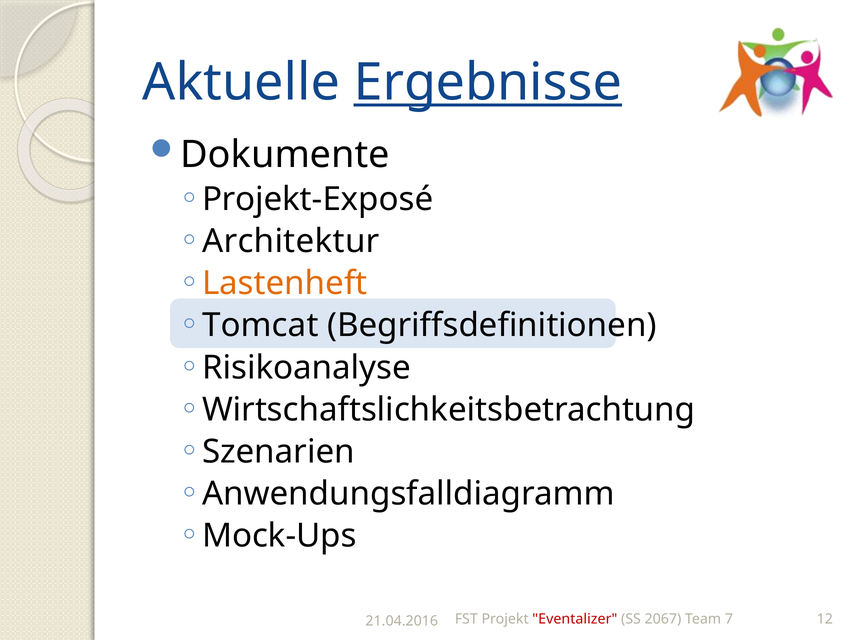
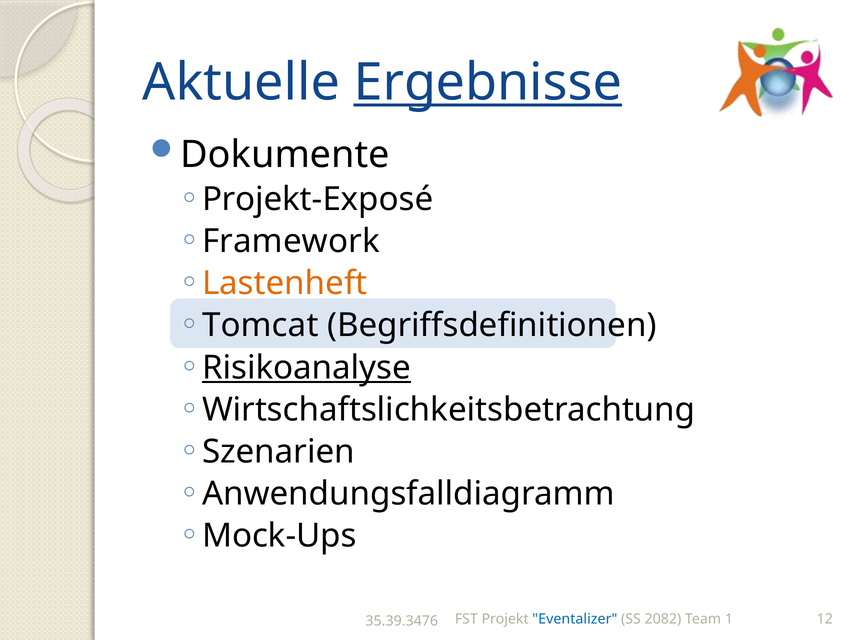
Architektur: Architektur -> Framework
Risikoanalyse underline: none -> present
Eventalizer colour: red -> blue
2067: 2067 -> 2082
7: 7 -> 1
21.04.2016: 21.04.2016 -> 35.39.3476
